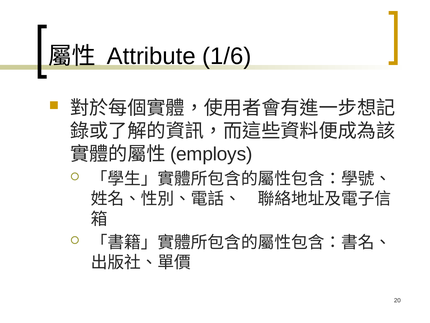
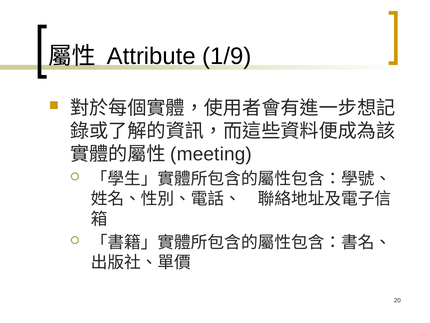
1/6: 1/6 -> 1/9
employs: employs -> meeting
